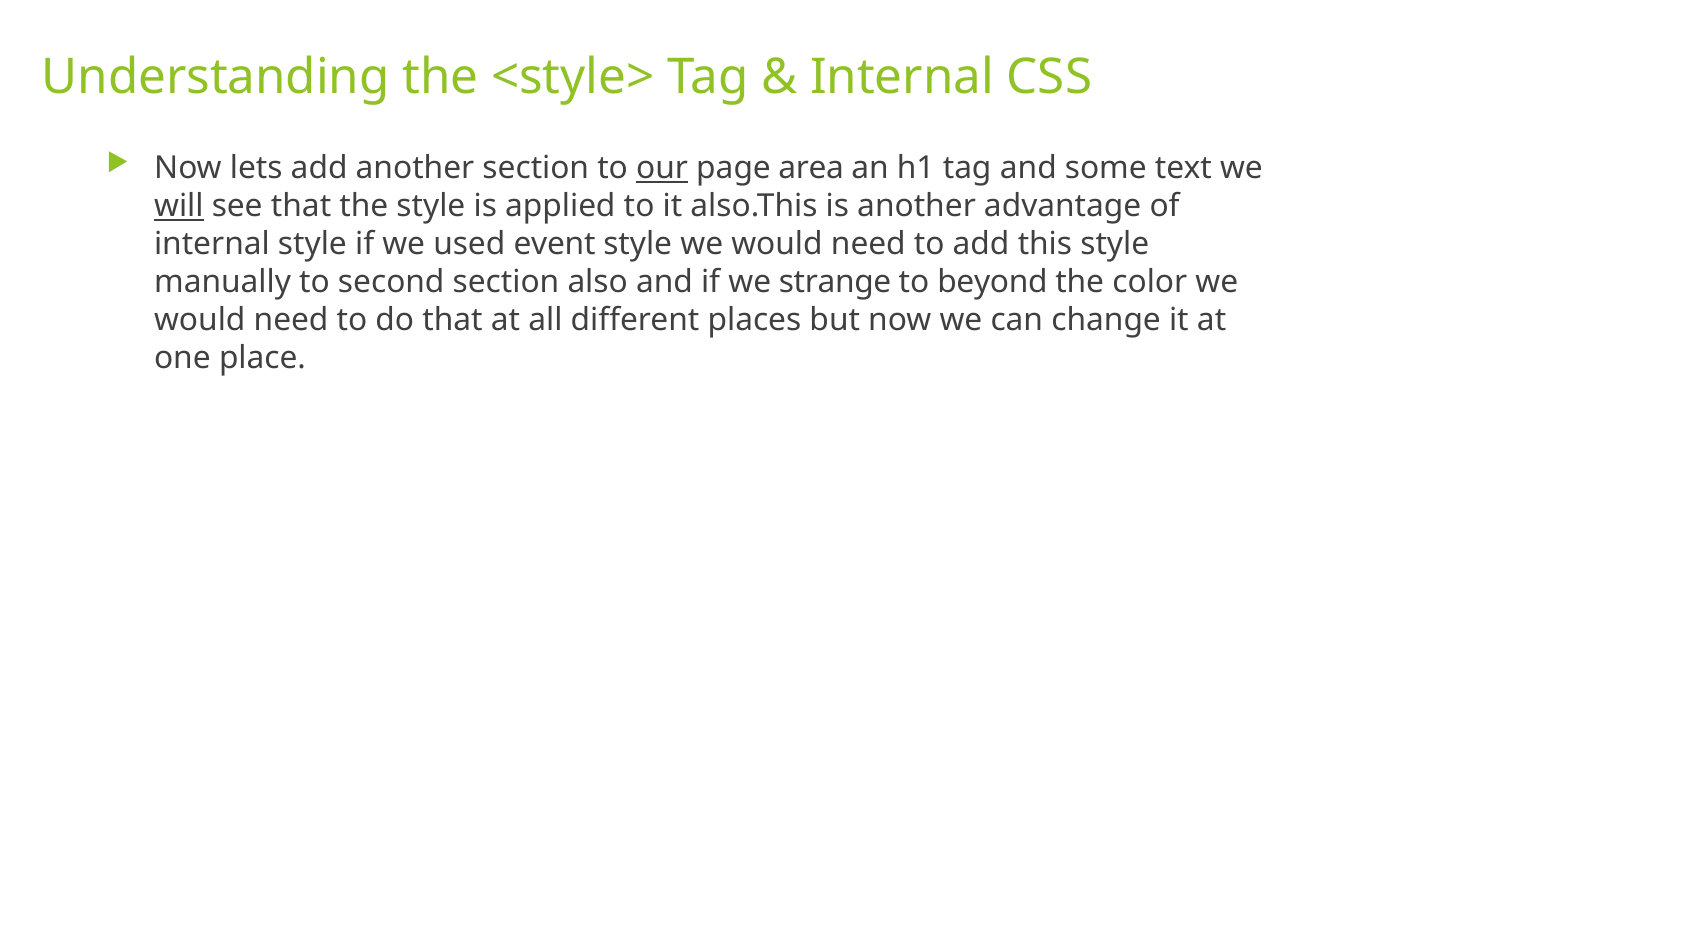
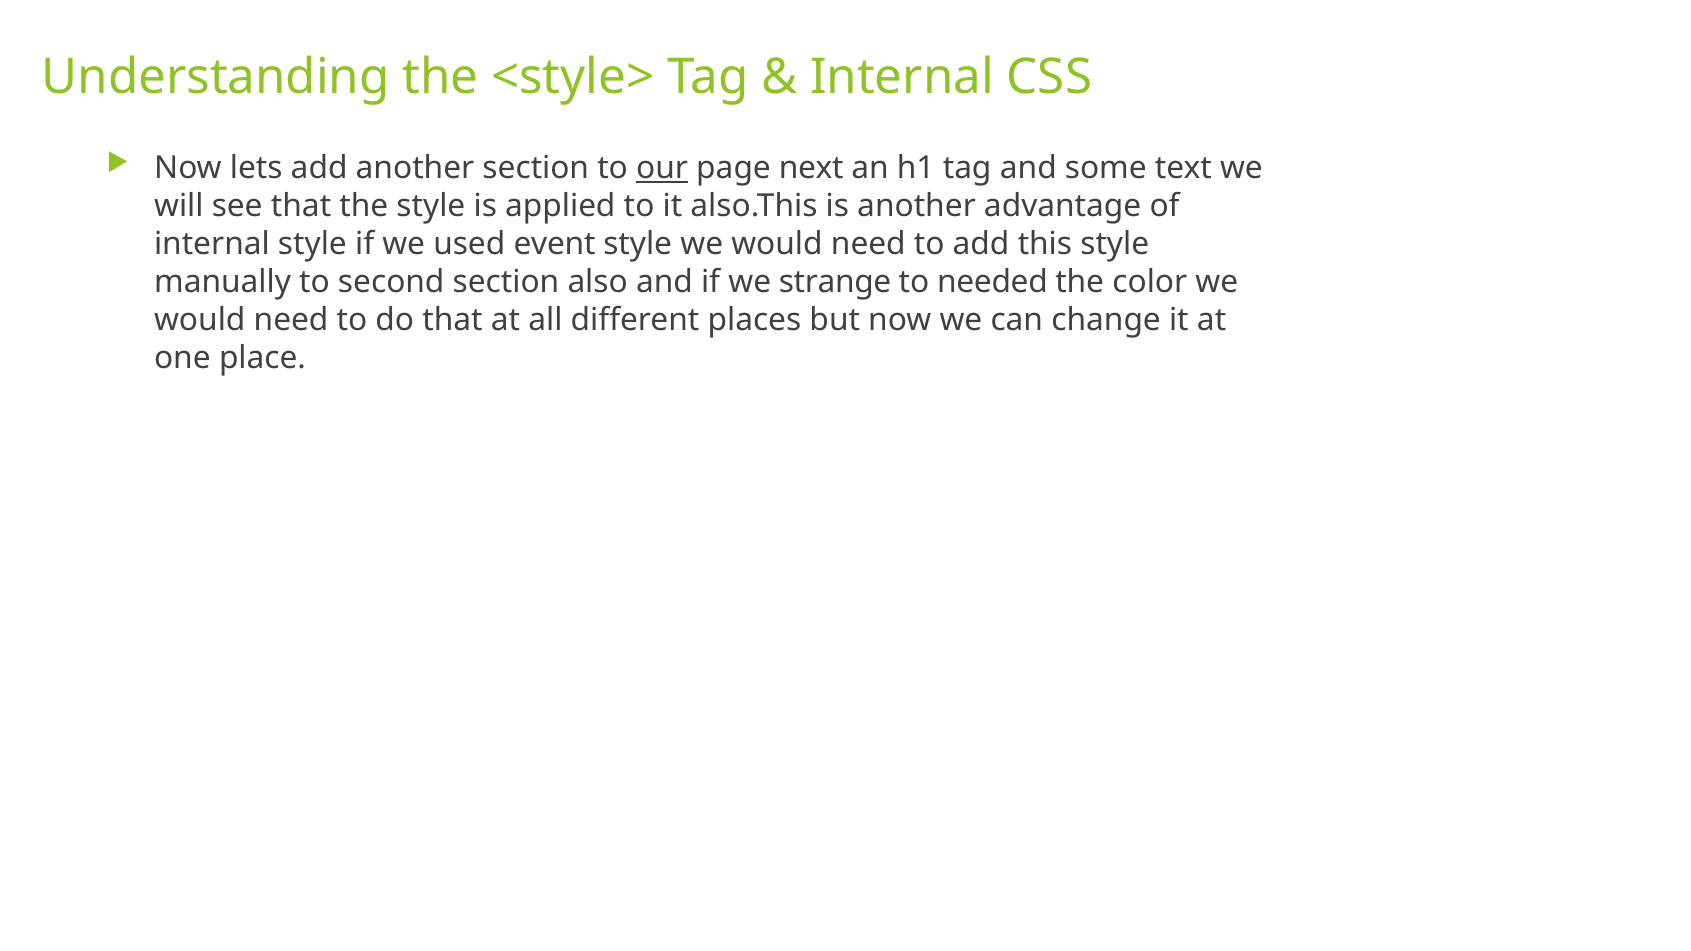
area: area -> next
will underline: present -> none
beyond: beyond -> needed
